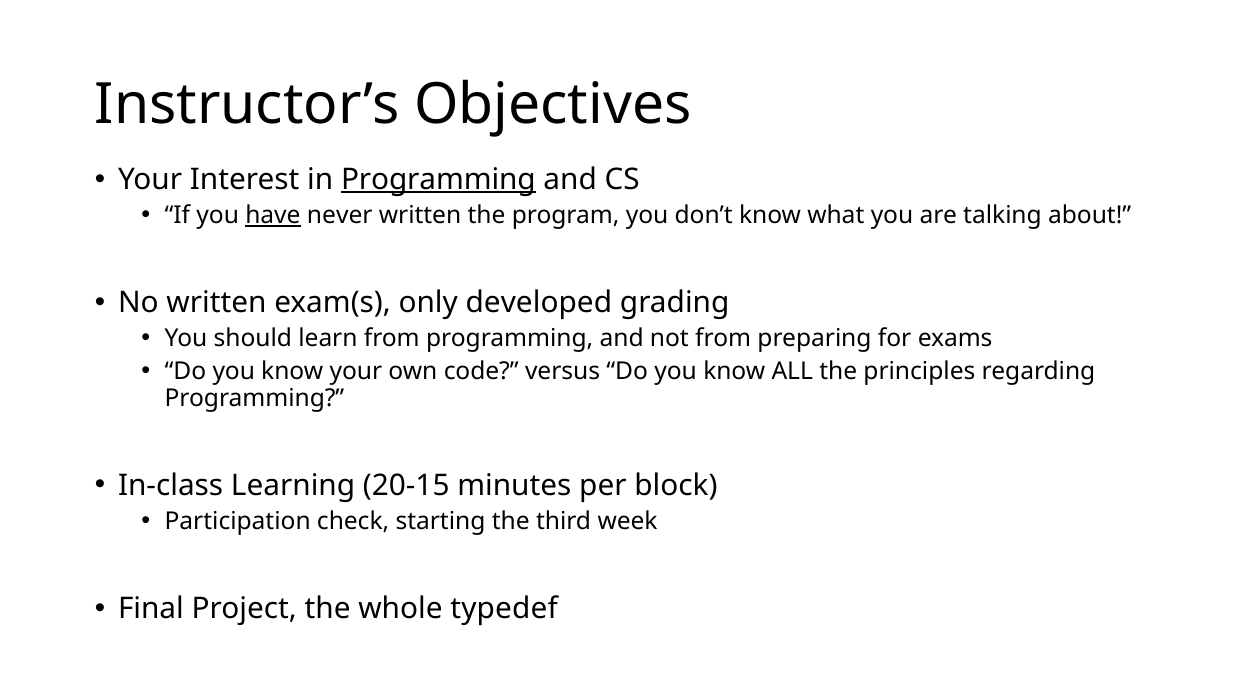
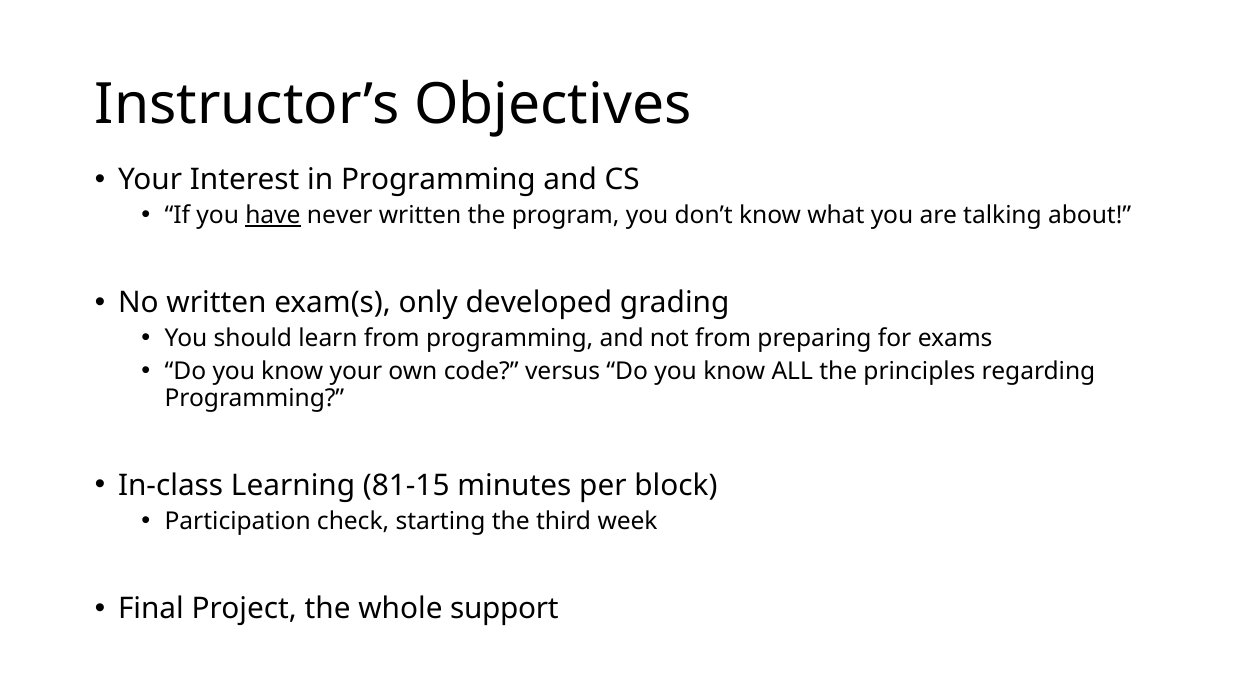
Programming at (438, 180) underline: present -> none
20-15: 20-15 -> 81-15
typedef: typedef -> support
